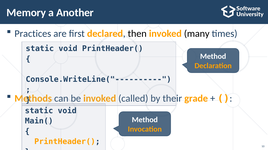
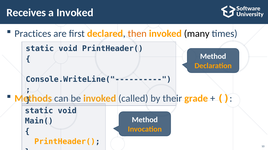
Memory: Memory -> Receives
a Another: Another -> Invoked
then colour: black -> orange
